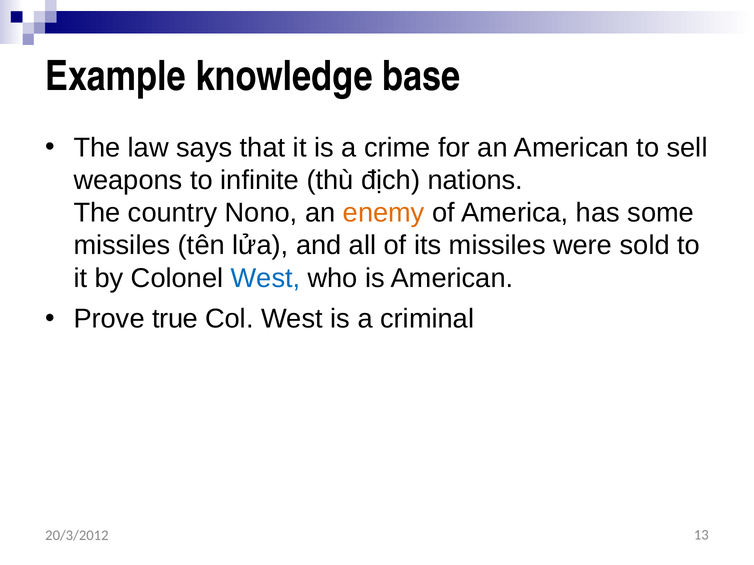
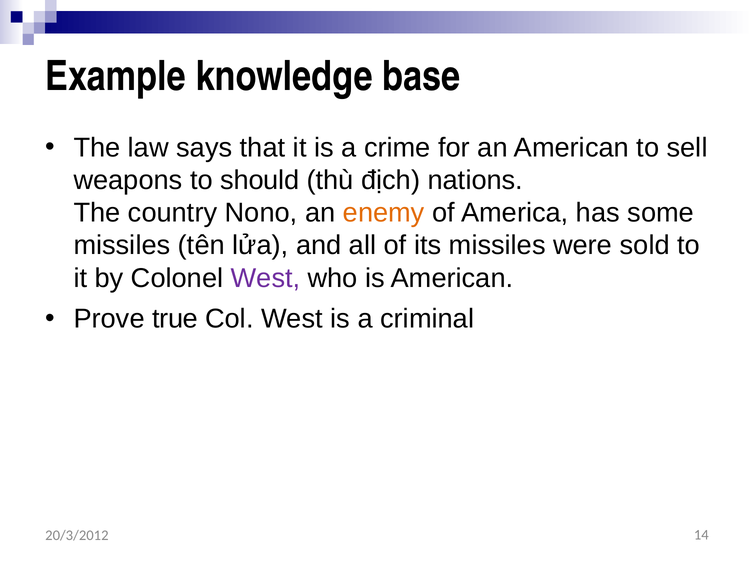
infinite: infinite -> should
West at (265, 278) colour: blue -> purple
13: 13 -> 14
